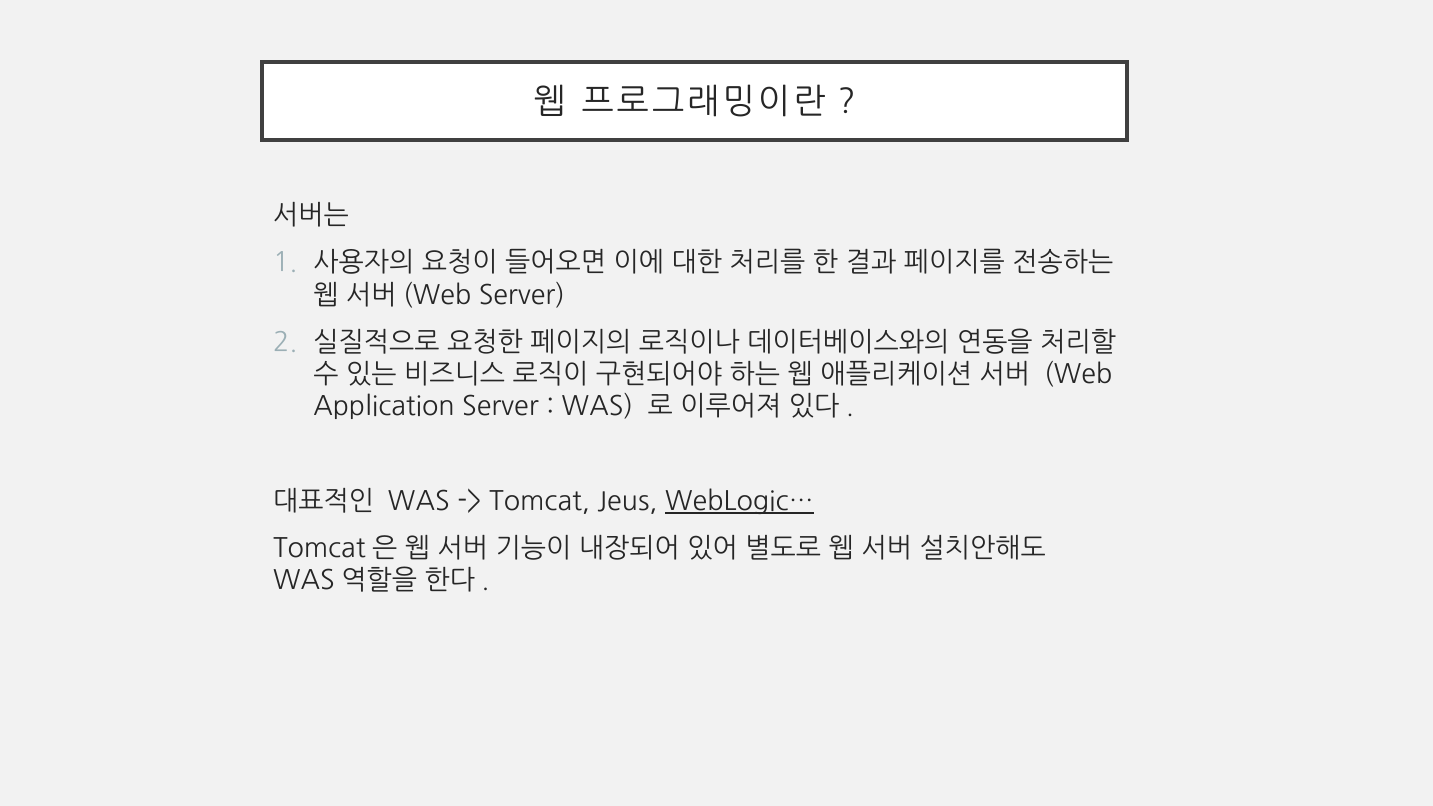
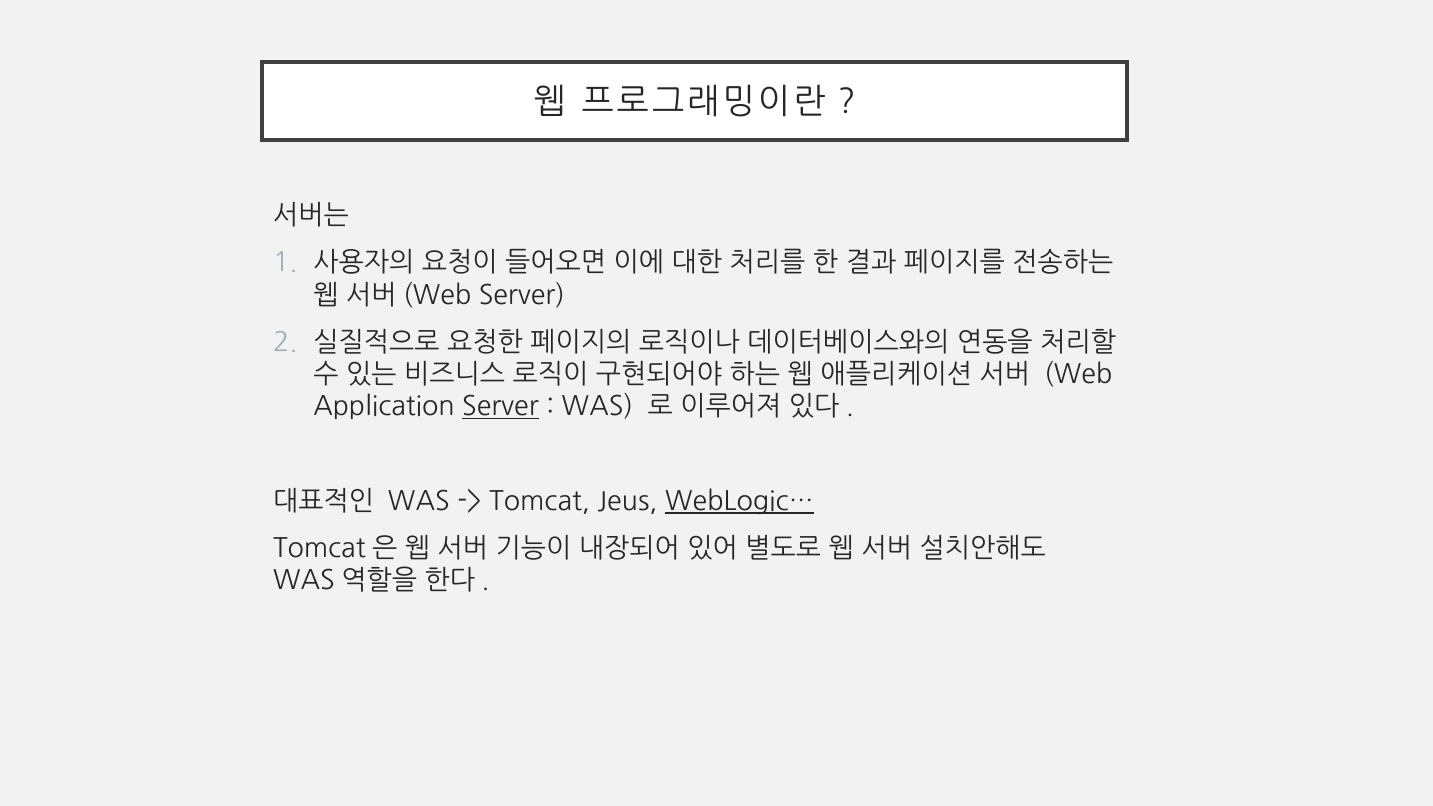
Server at (500, 407) underline: none -> present
